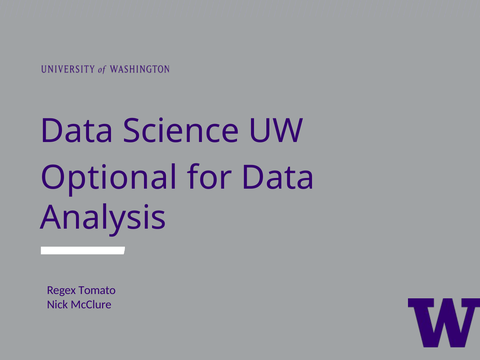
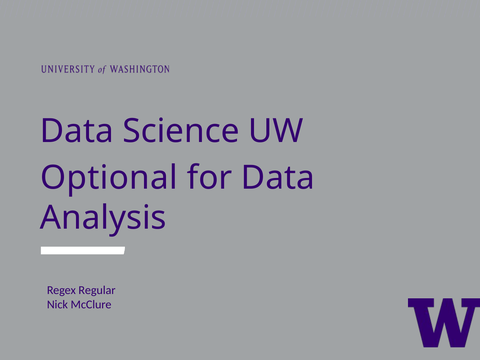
Tomato: Tomato -> Regular
